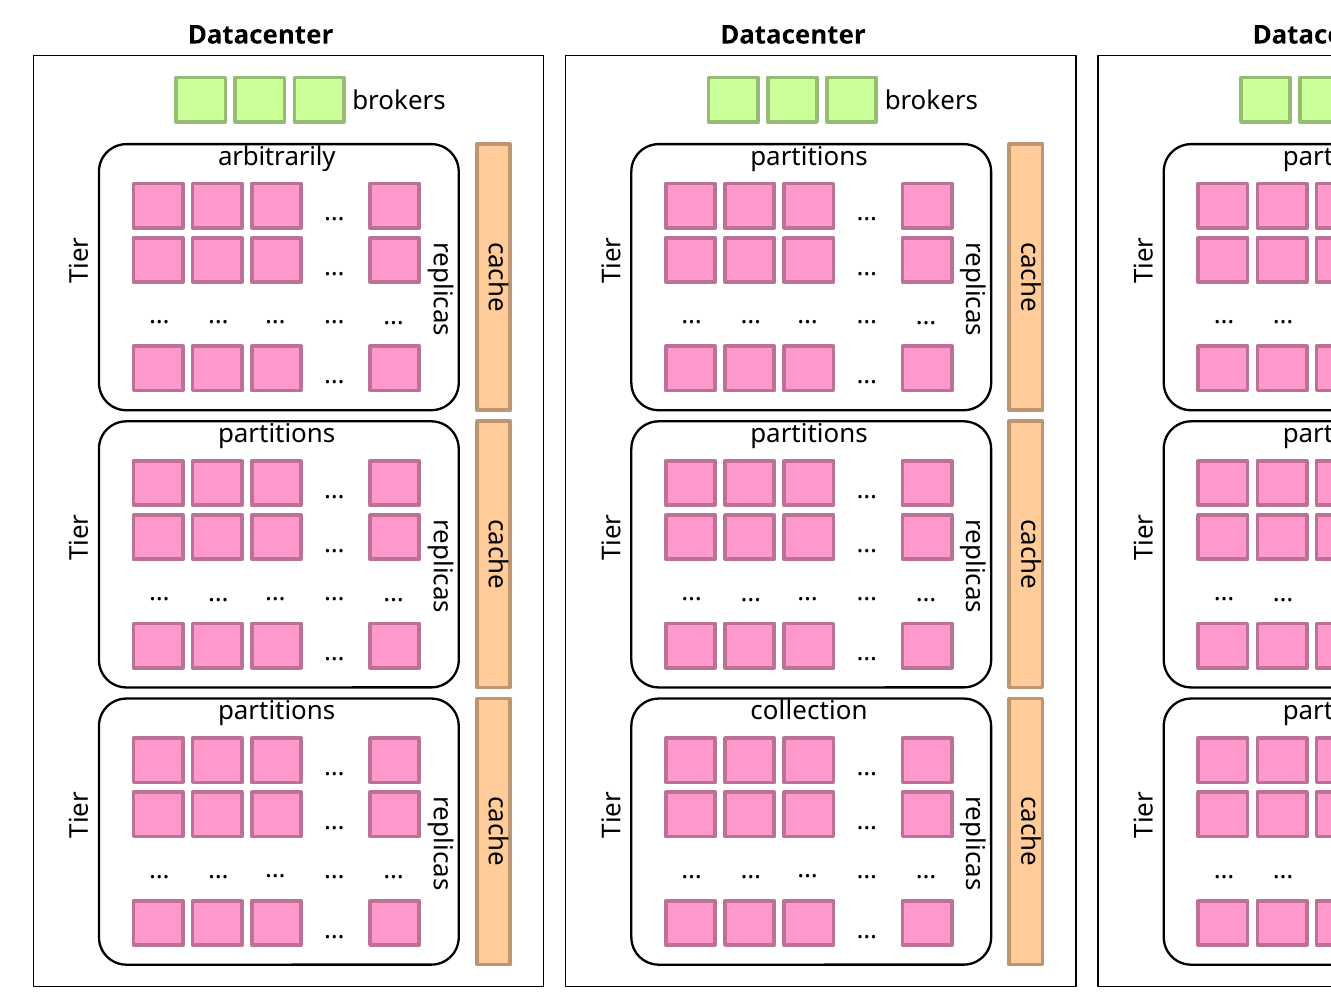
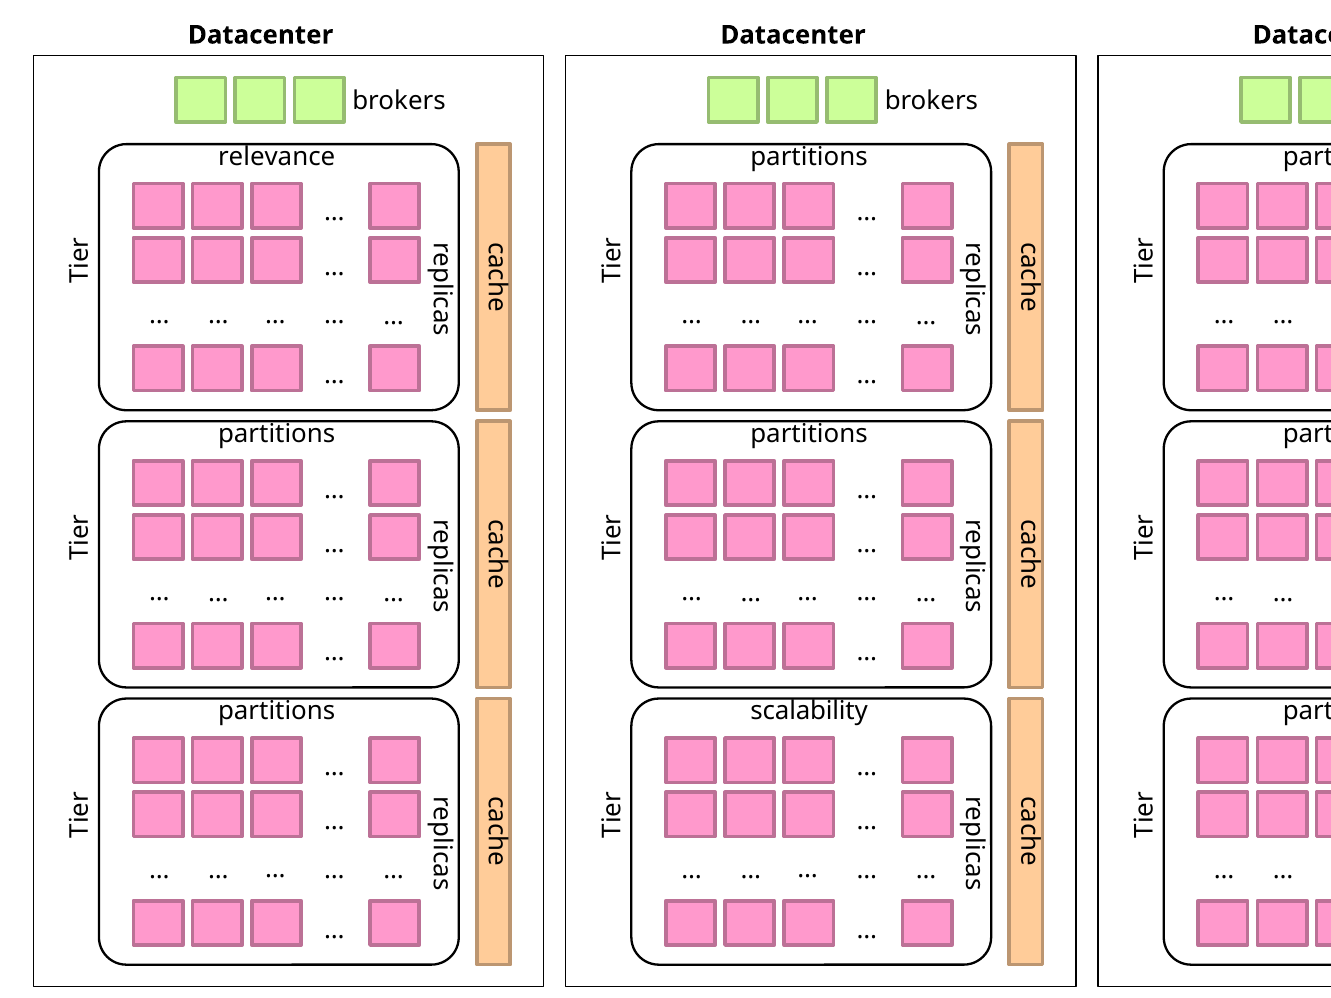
arbitrarily: arbitrarily -> relevance
collection: collection -> scalability
